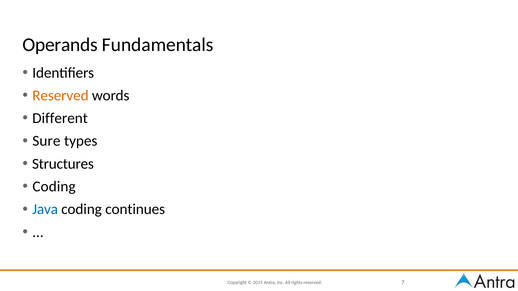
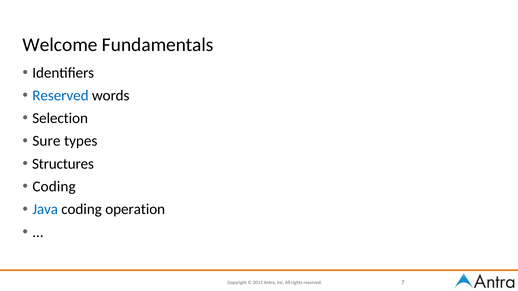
Operands: Operands -> Welcome
Reserved at (60, 96) colour: orange -> blue
Different: Different -> Selection
continues: continues -> operation
